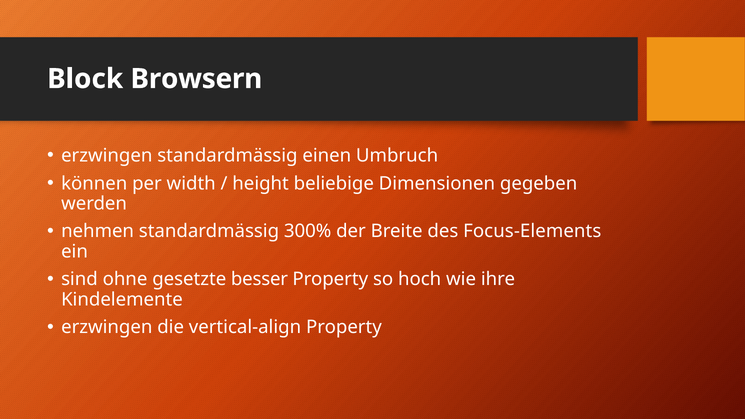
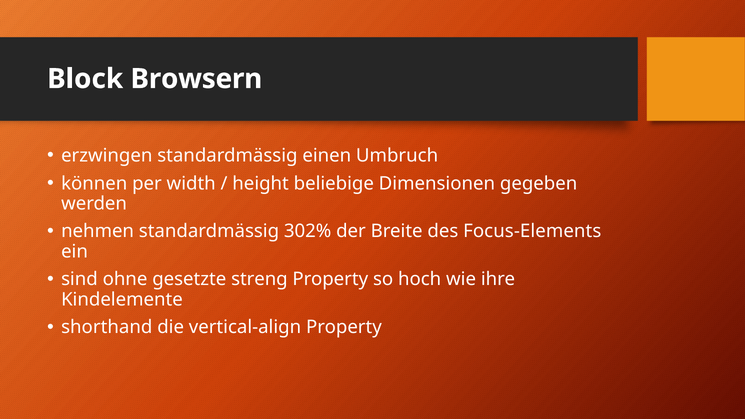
300%: 300% -> 302%
besser: besser -> streng
erzwingen at (107, 327): erzwingen -> shorthand
